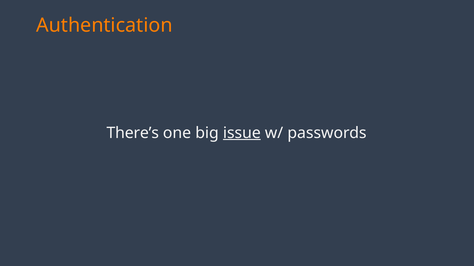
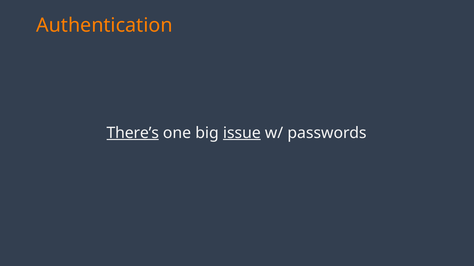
There’s underline: none -> present
